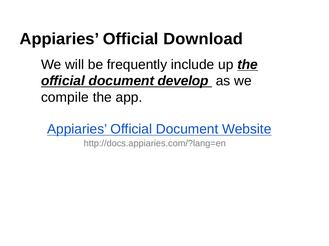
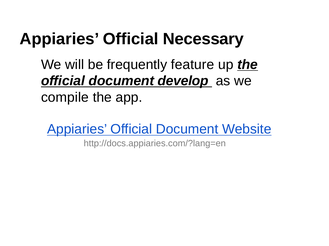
Download: Download -> Necessary
include: include -> feature
